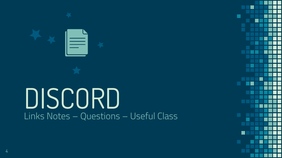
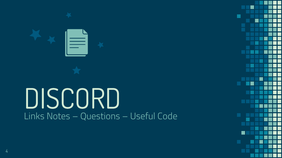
Class: Class -> Code
